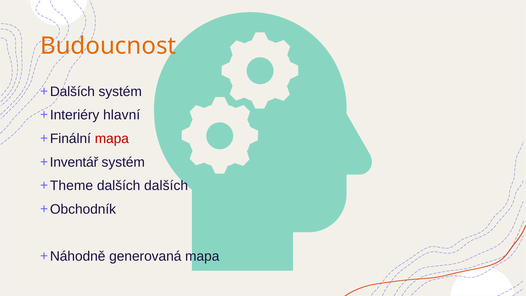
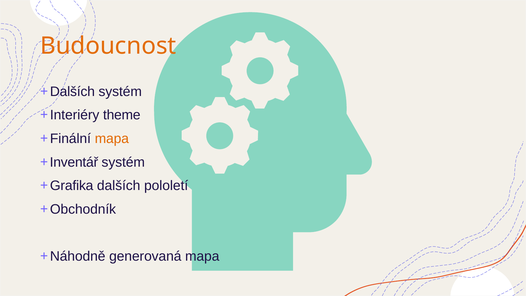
hlavní: hlavní -> theme
mapa at (112, 139) colour: red -> orange
Theme: Theme -> Grafika
dalších dalších: dalších -> pololetí
